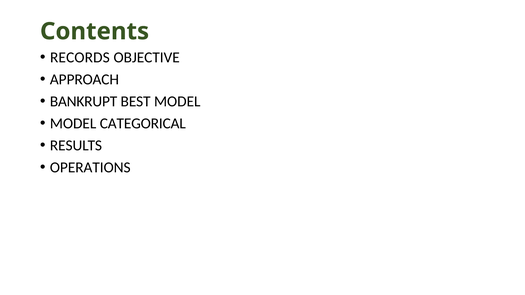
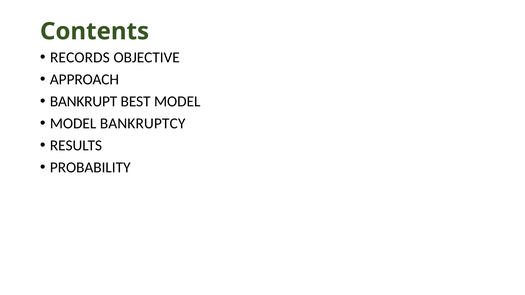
CATEGORICAL: CATEGORICAL -> BANKRUPTCY
OPERATIONS: OPERATIONS -> PROBABILITY
